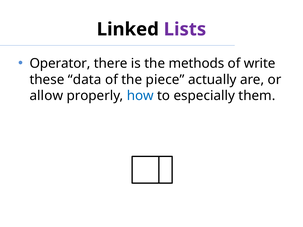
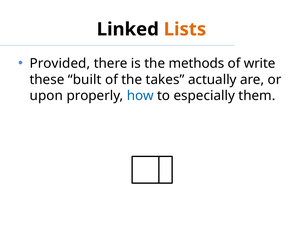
Lists colour: purple -> orange
Operator: Operator -> Provided
data: data -> built
piece: piece -> takes
allow: allow -> upon
